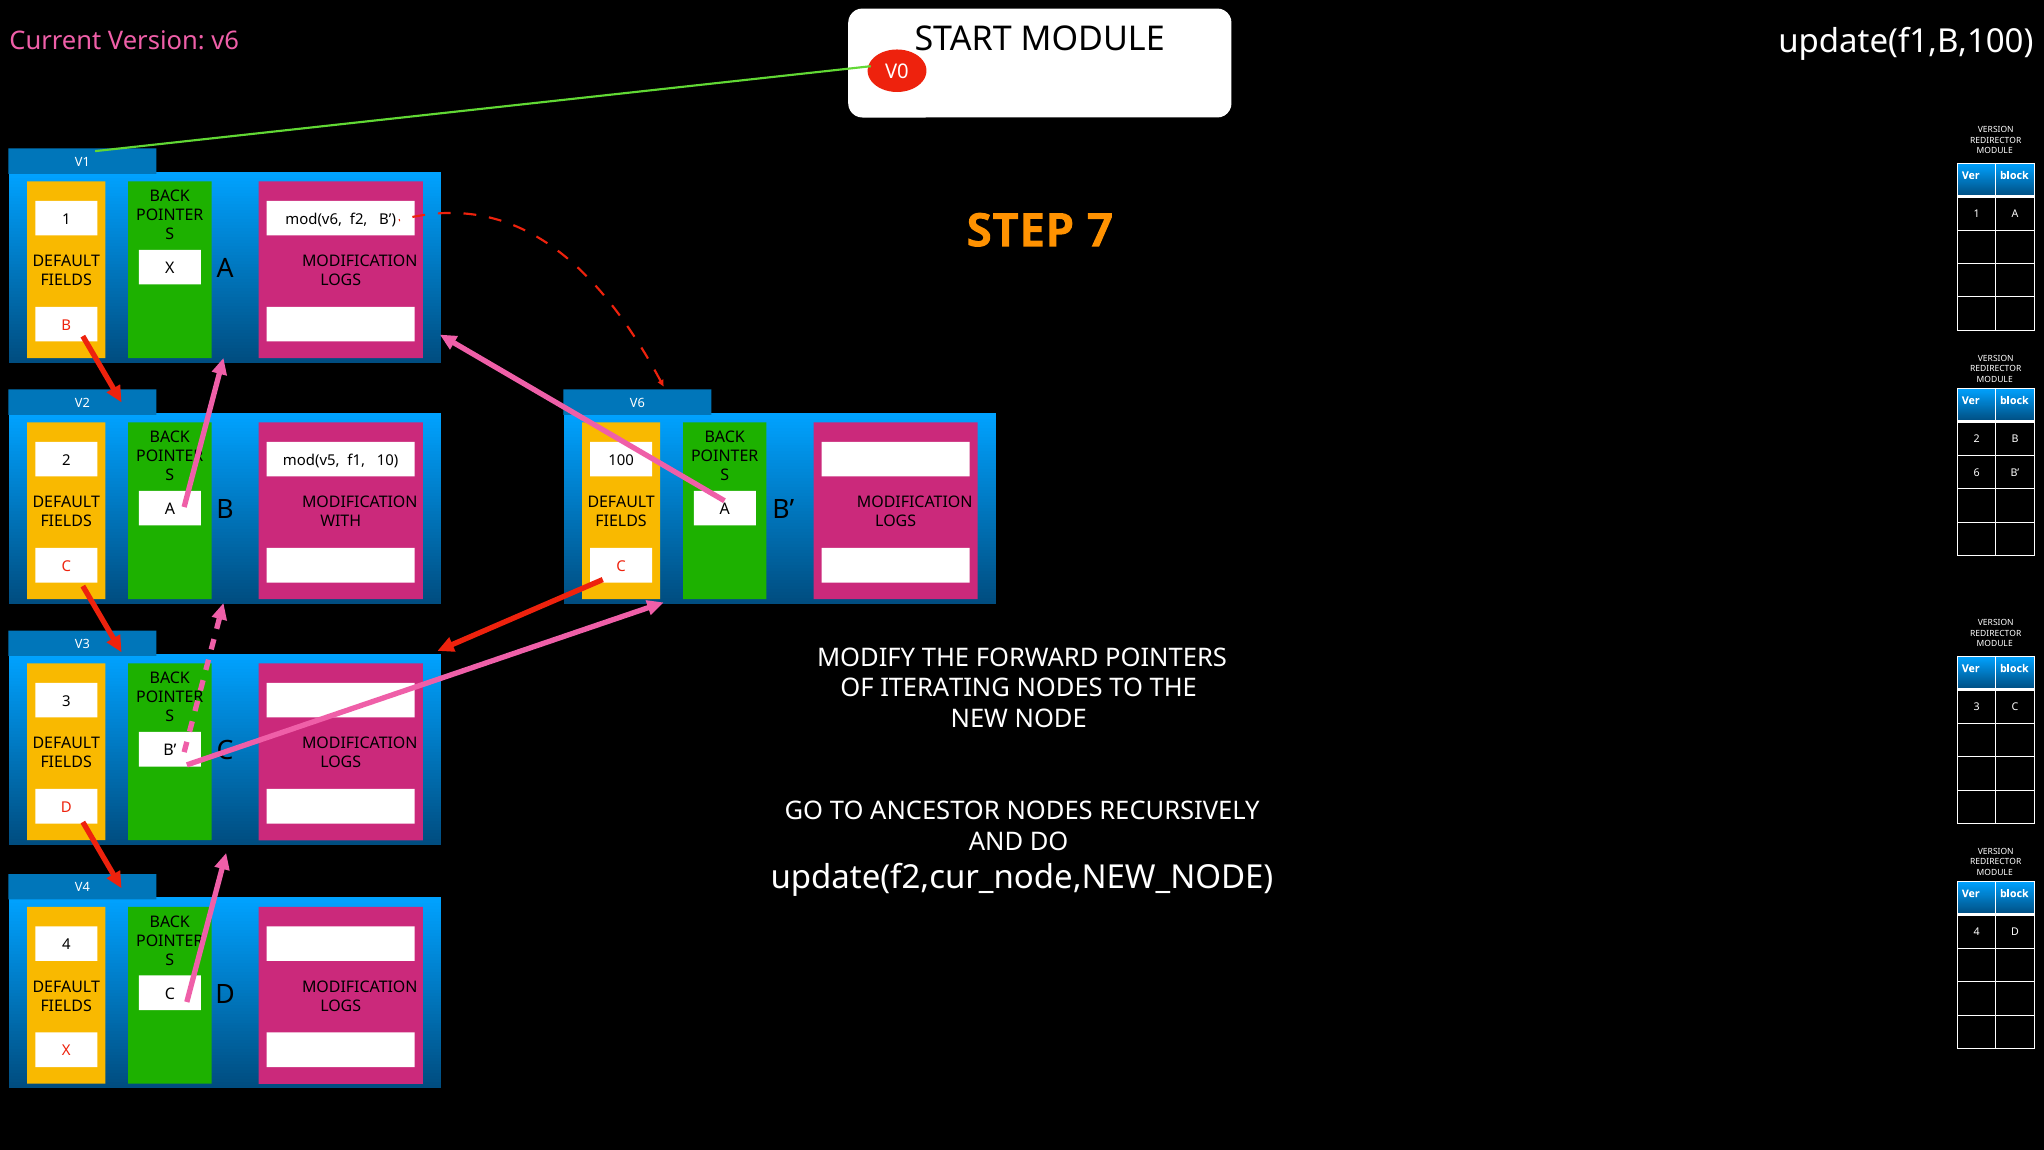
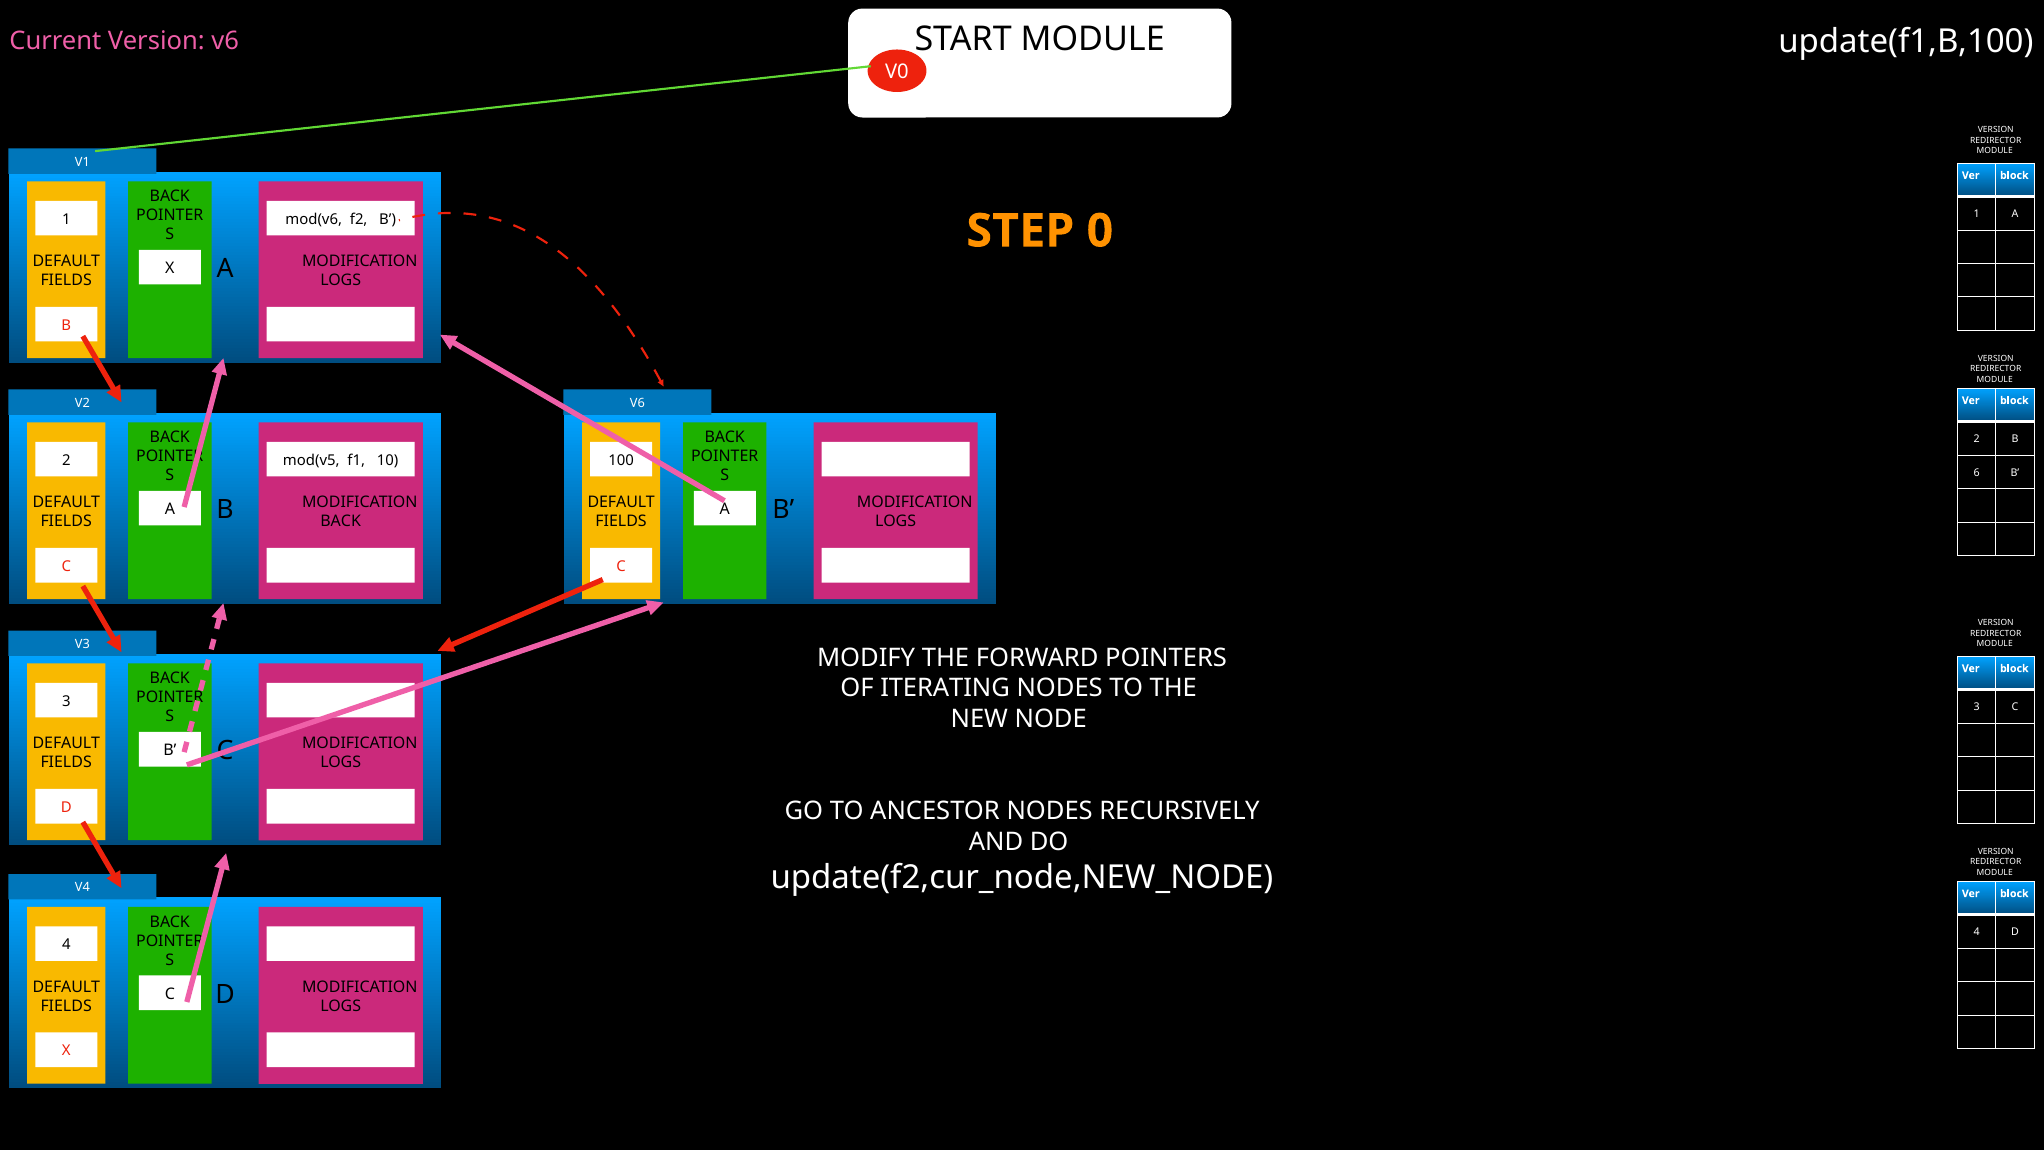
7: 7 -> 0
WITH at (341, 521): WITH -> BACK
